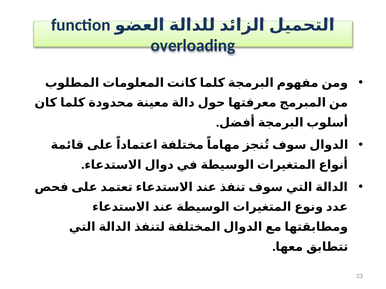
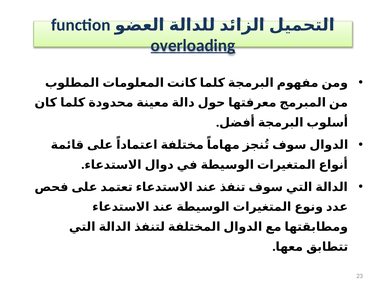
overloading underline: none -> present
